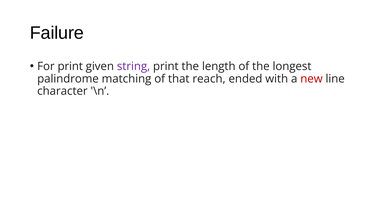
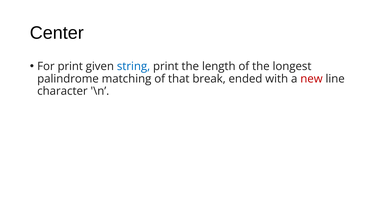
Failure: Failure -> Center
string colour: purple -> blue
reach: reach -> break
